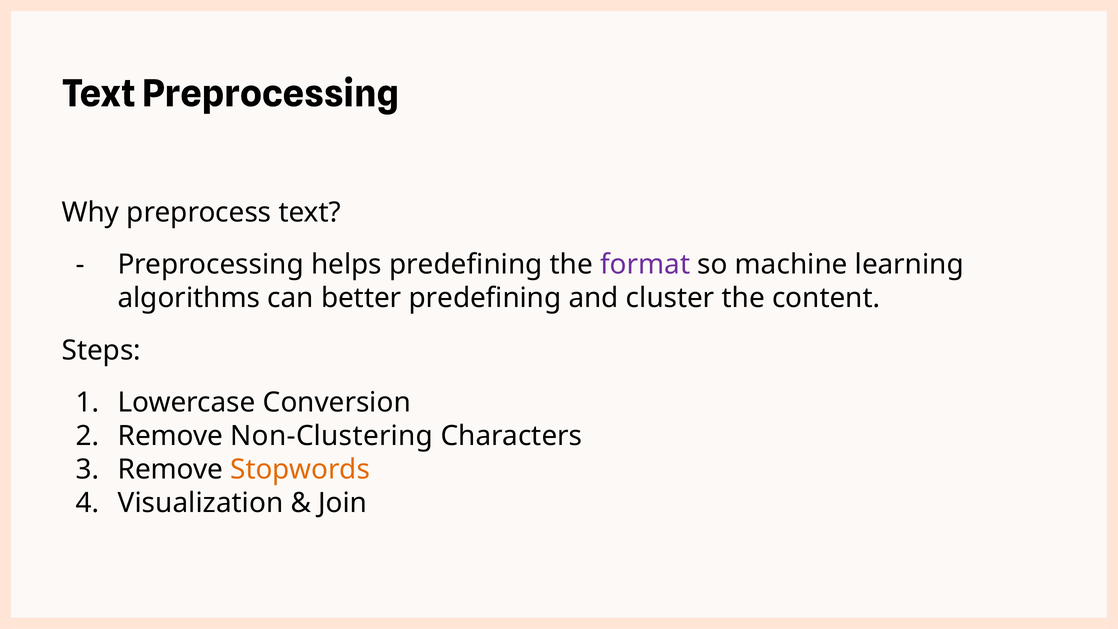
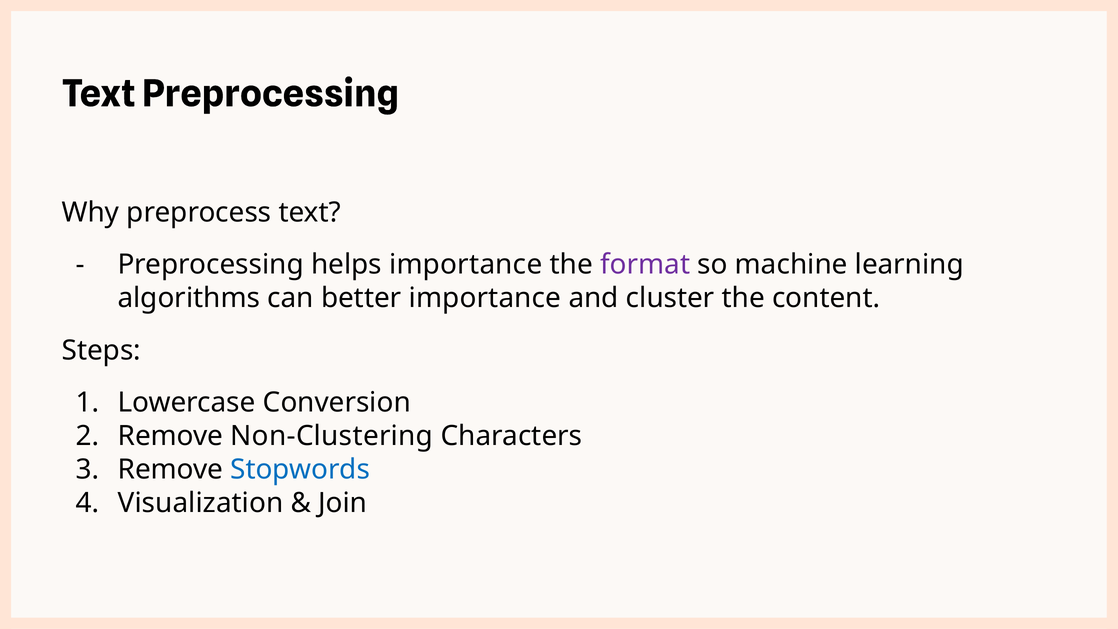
helps predefining: predefining -> importance
better predefining: predefining -> importance
Stopwords colour: orange -> blue
